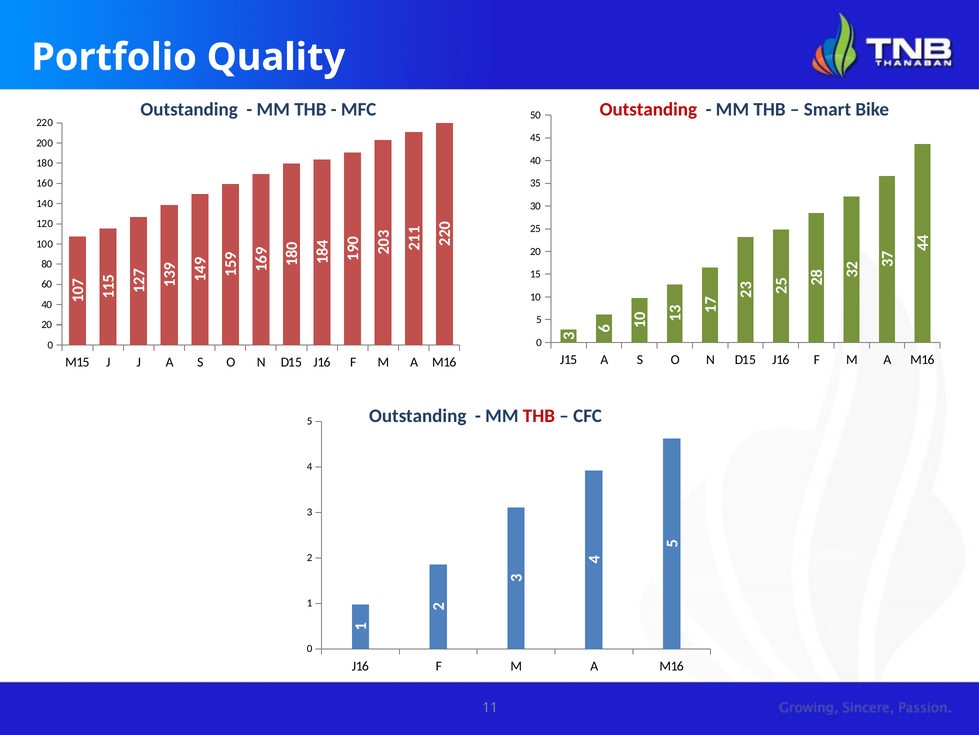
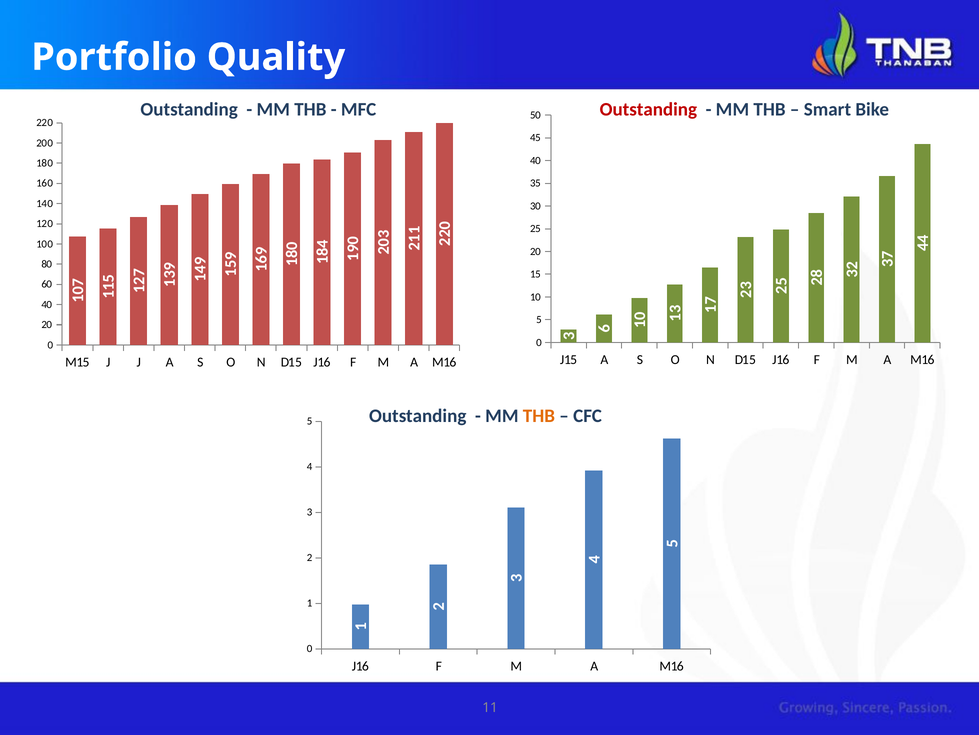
THB at (539, 415) colour: red -> orange
